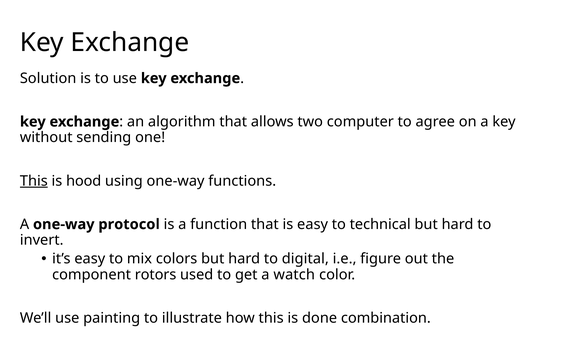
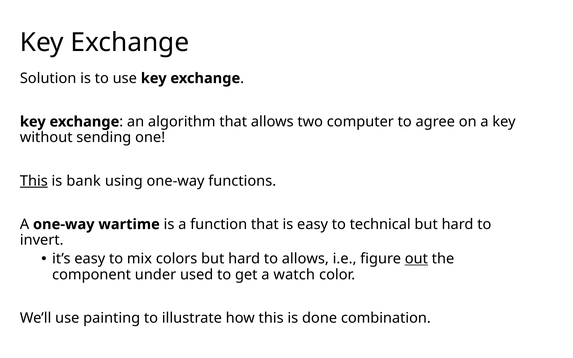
hood: hood -> bank
protocol: protocol -> wartime
to digital: digital -> allows
out underline: none -> present
rotors: rotors -> under
